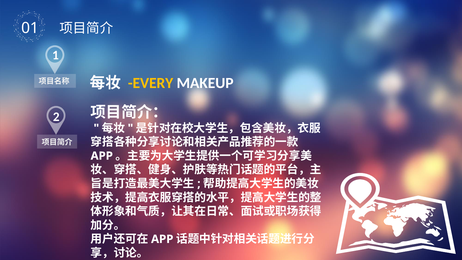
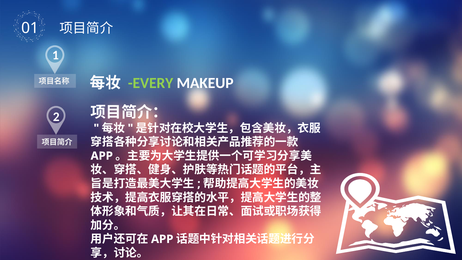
EVERY colour: yellow -> light green
